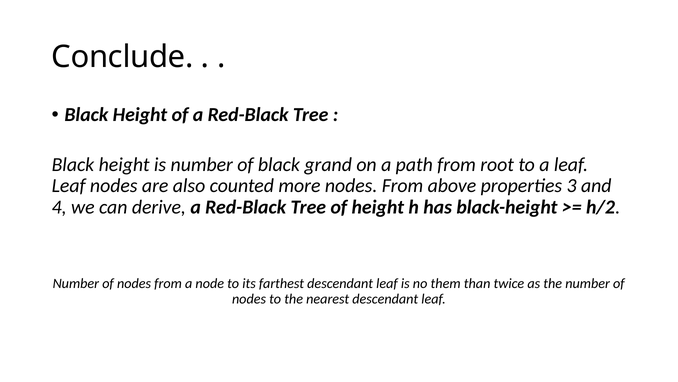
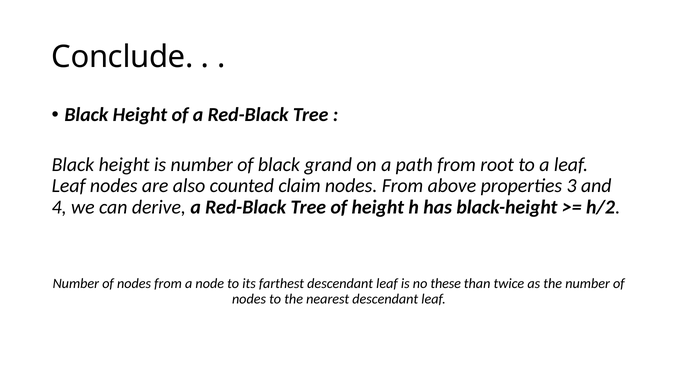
more: more -> claim
them: them -> these
